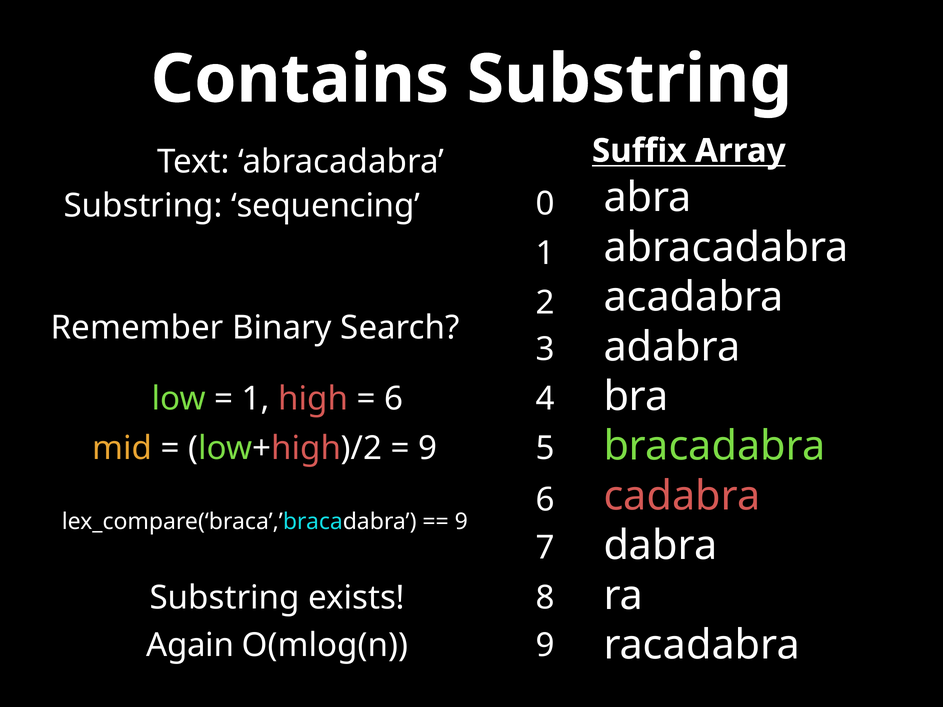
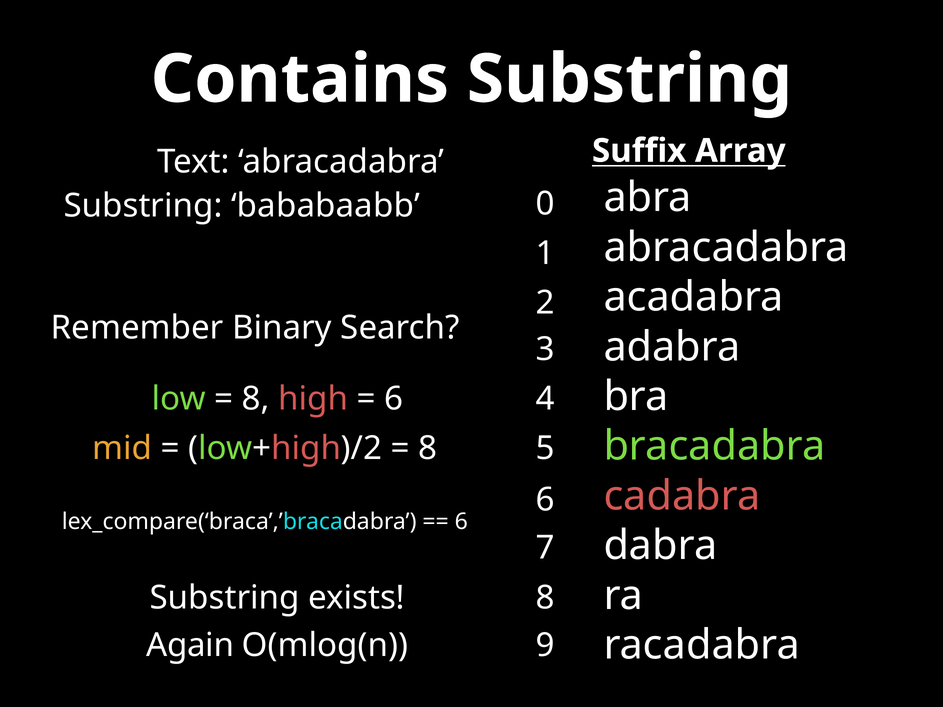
sequencing: sequencing -> bababaabb
1 at (256, 399): 1 -> 8
9 at (428, 449): 9 -> 8
9 at (461, 522): 9 -> 6
